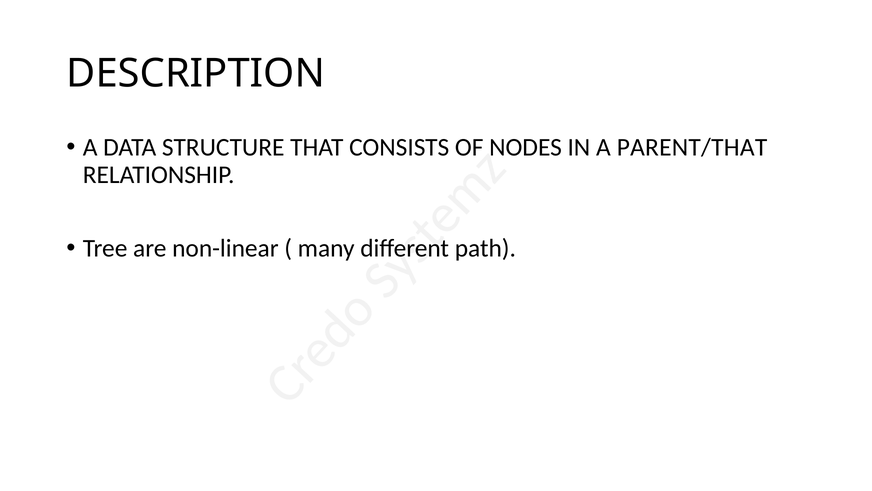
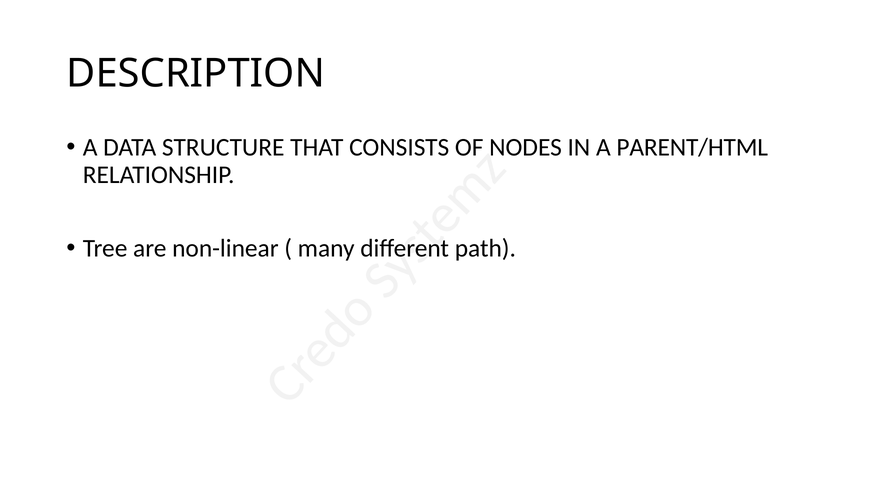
PARENT/THAT: PARENT/THAT -> PARENT/HTML
